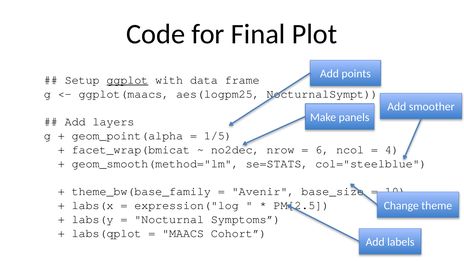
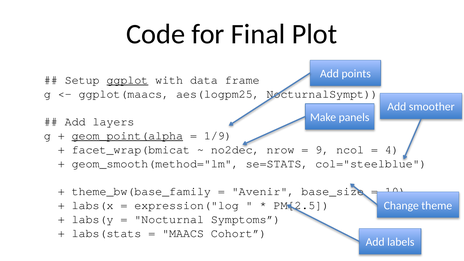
geom_point(alpha underline: none -> present
1/5: 1/5 -> 1/9
6: 6 -> 9
labs(qplot: labs(qplot -> labs(stats
